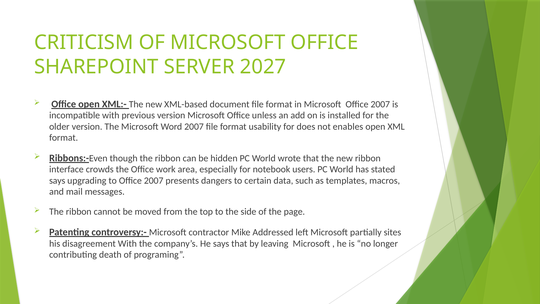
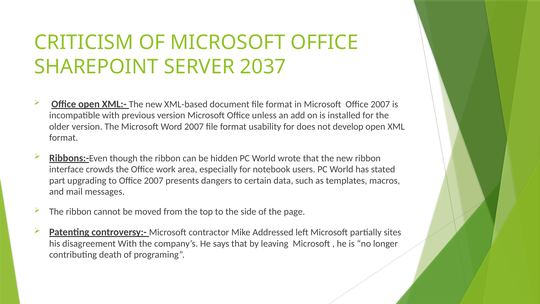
2027: 2027 -> 2037
enables: enables -> develop
says at (57, 180): says -> part
